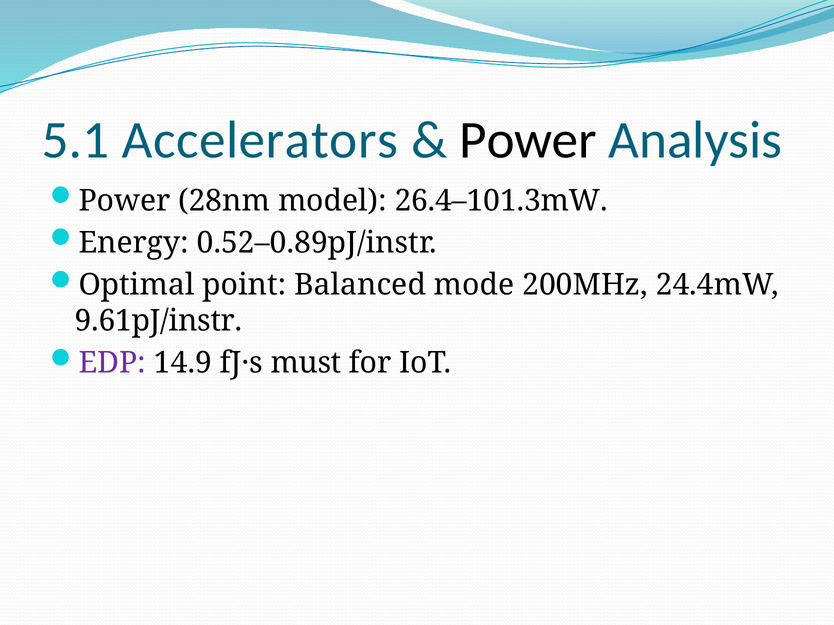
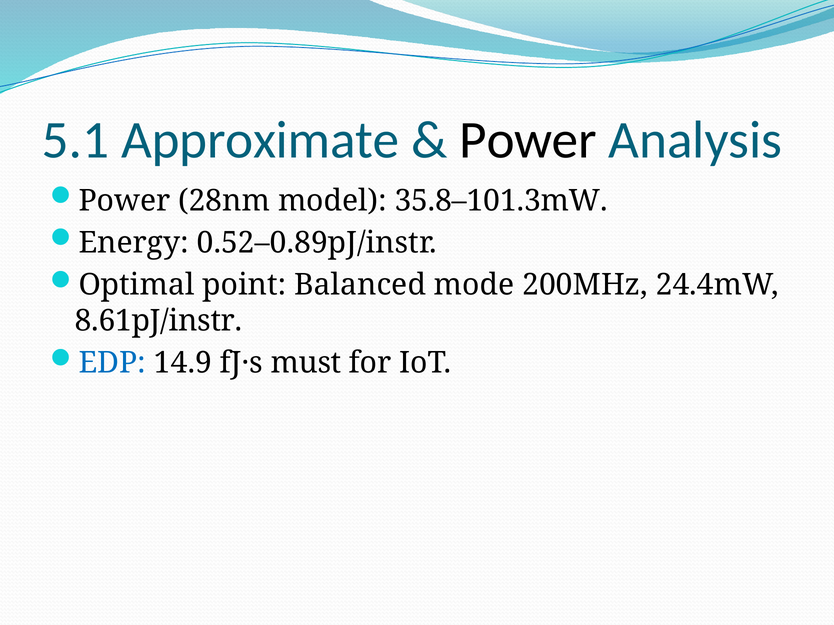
Accelerators: Accelerators -> Approximate
26.4–101.3mW: 26.4–101.3mW -> 35.8–101.3mW
9.61pJ/instr: 9.61pJ/instr -> 8.61pJ/instr
EDP colour: purple -> blue
